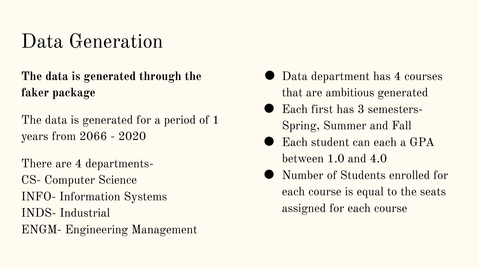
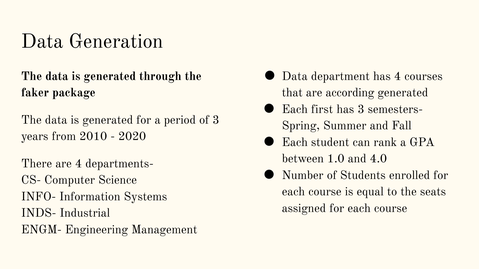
ambitious: ambitious -> according
of 1: 1 -> 3
2066: 2066 -> 2010
can each: each -> rank
